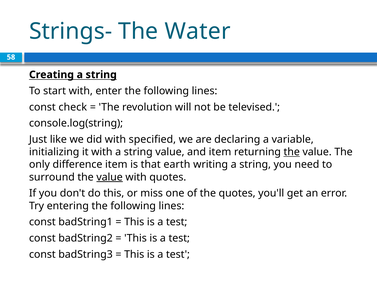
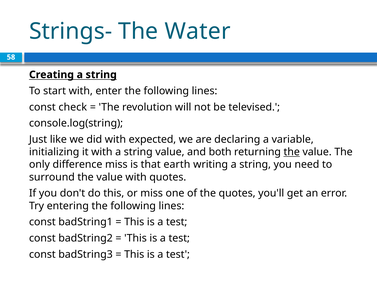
specified: specified -> expected
and item: item -> both
difference item: item -> miss
value at (110, 178) underline: present -> none
